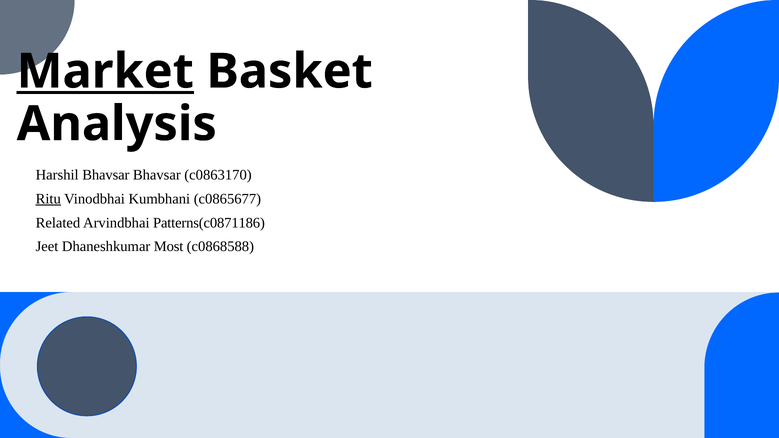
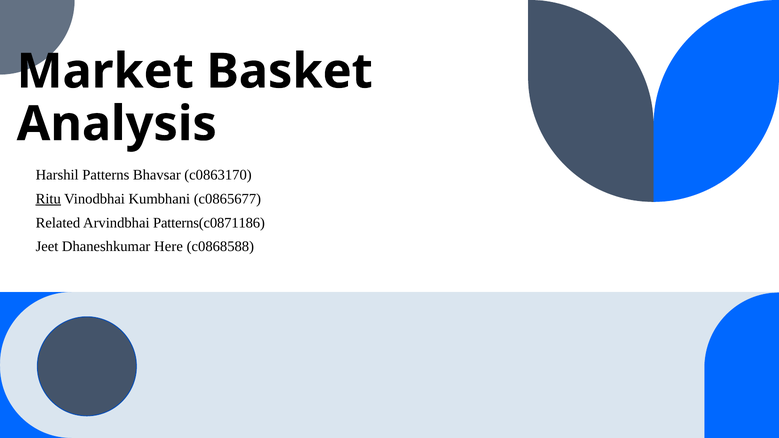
Market underline: present -> none
Harshil Bhavsar: Bhavsar -> Patterns
Most: Most -> Here
